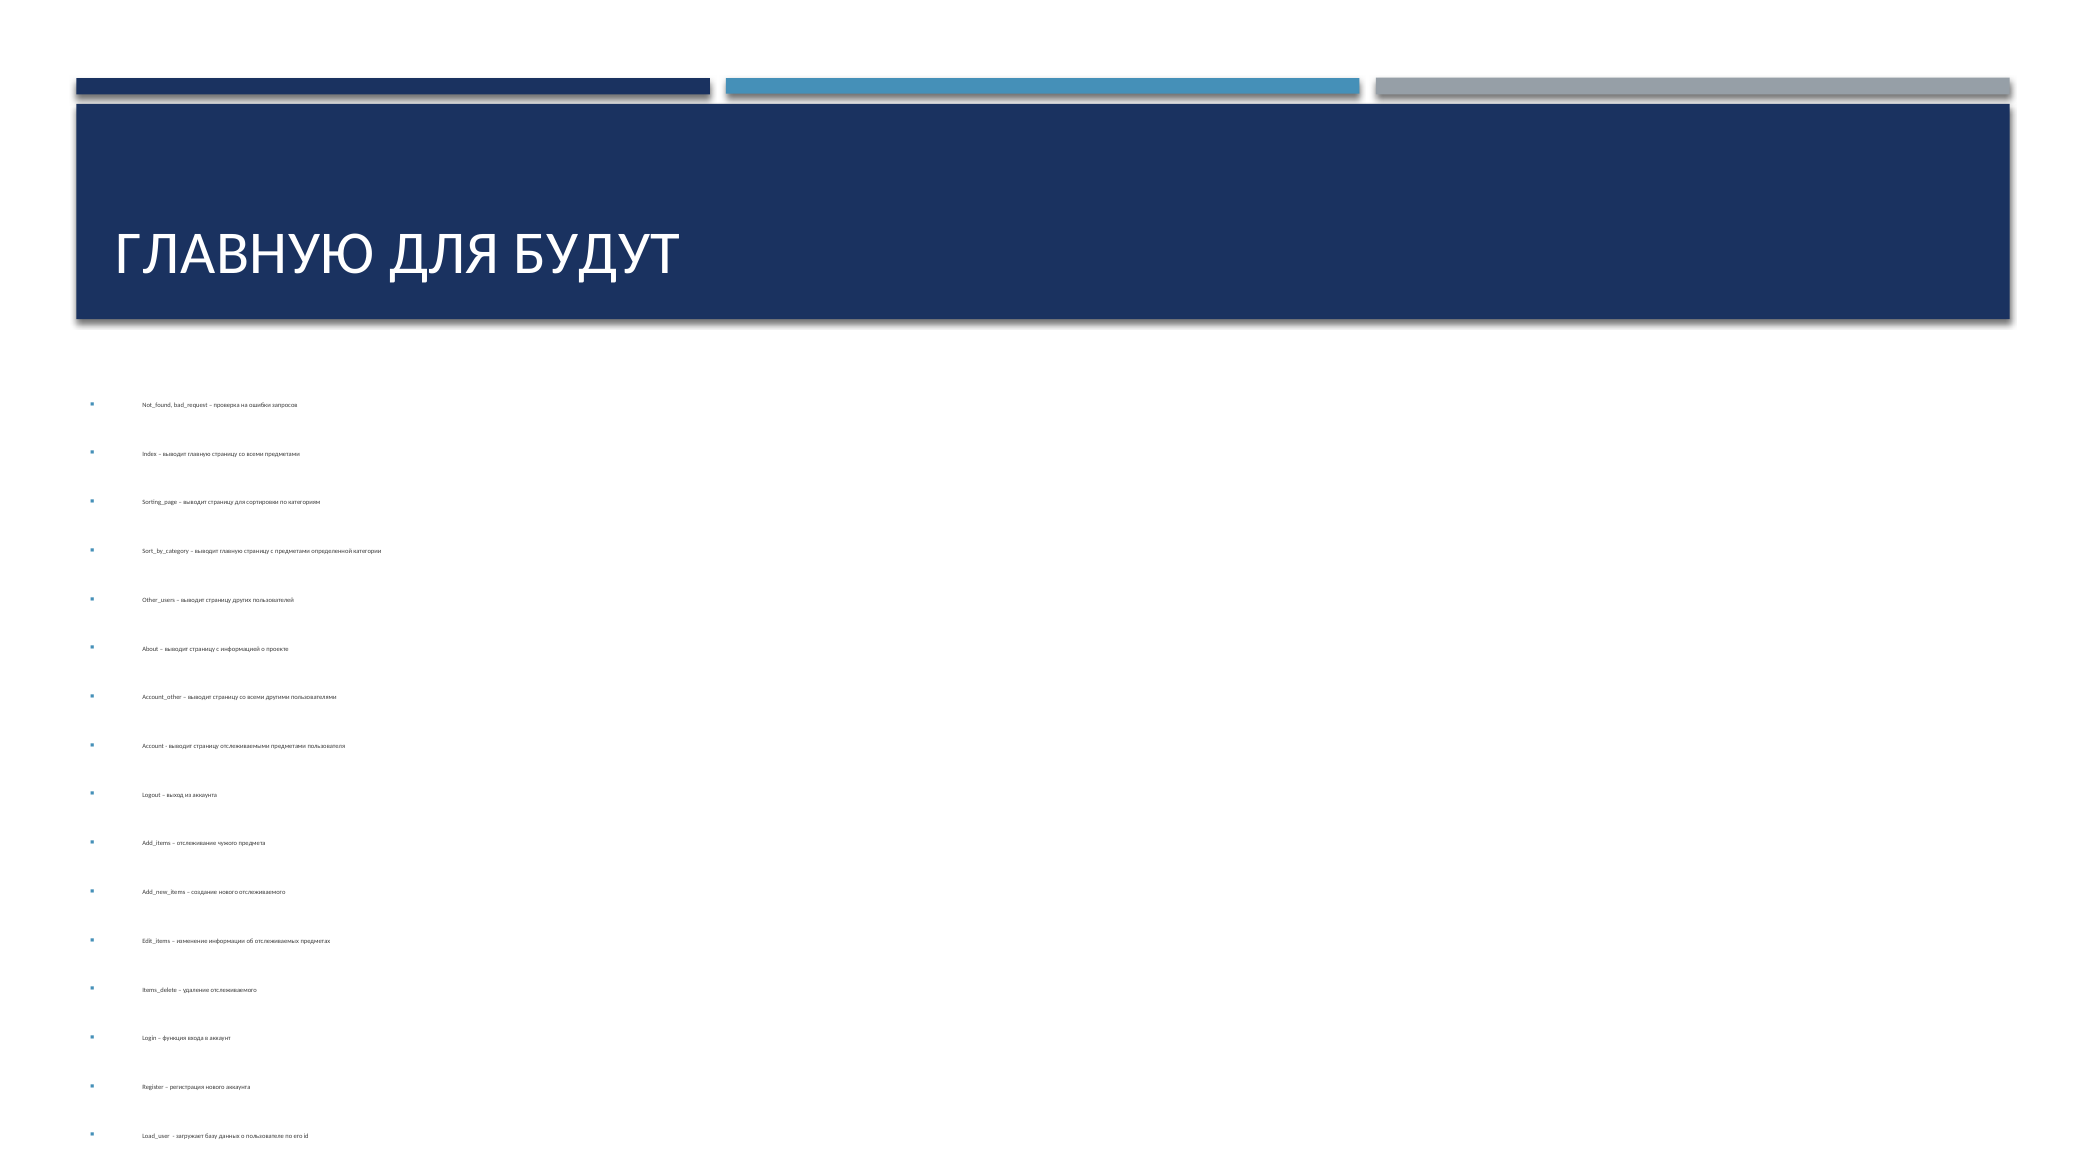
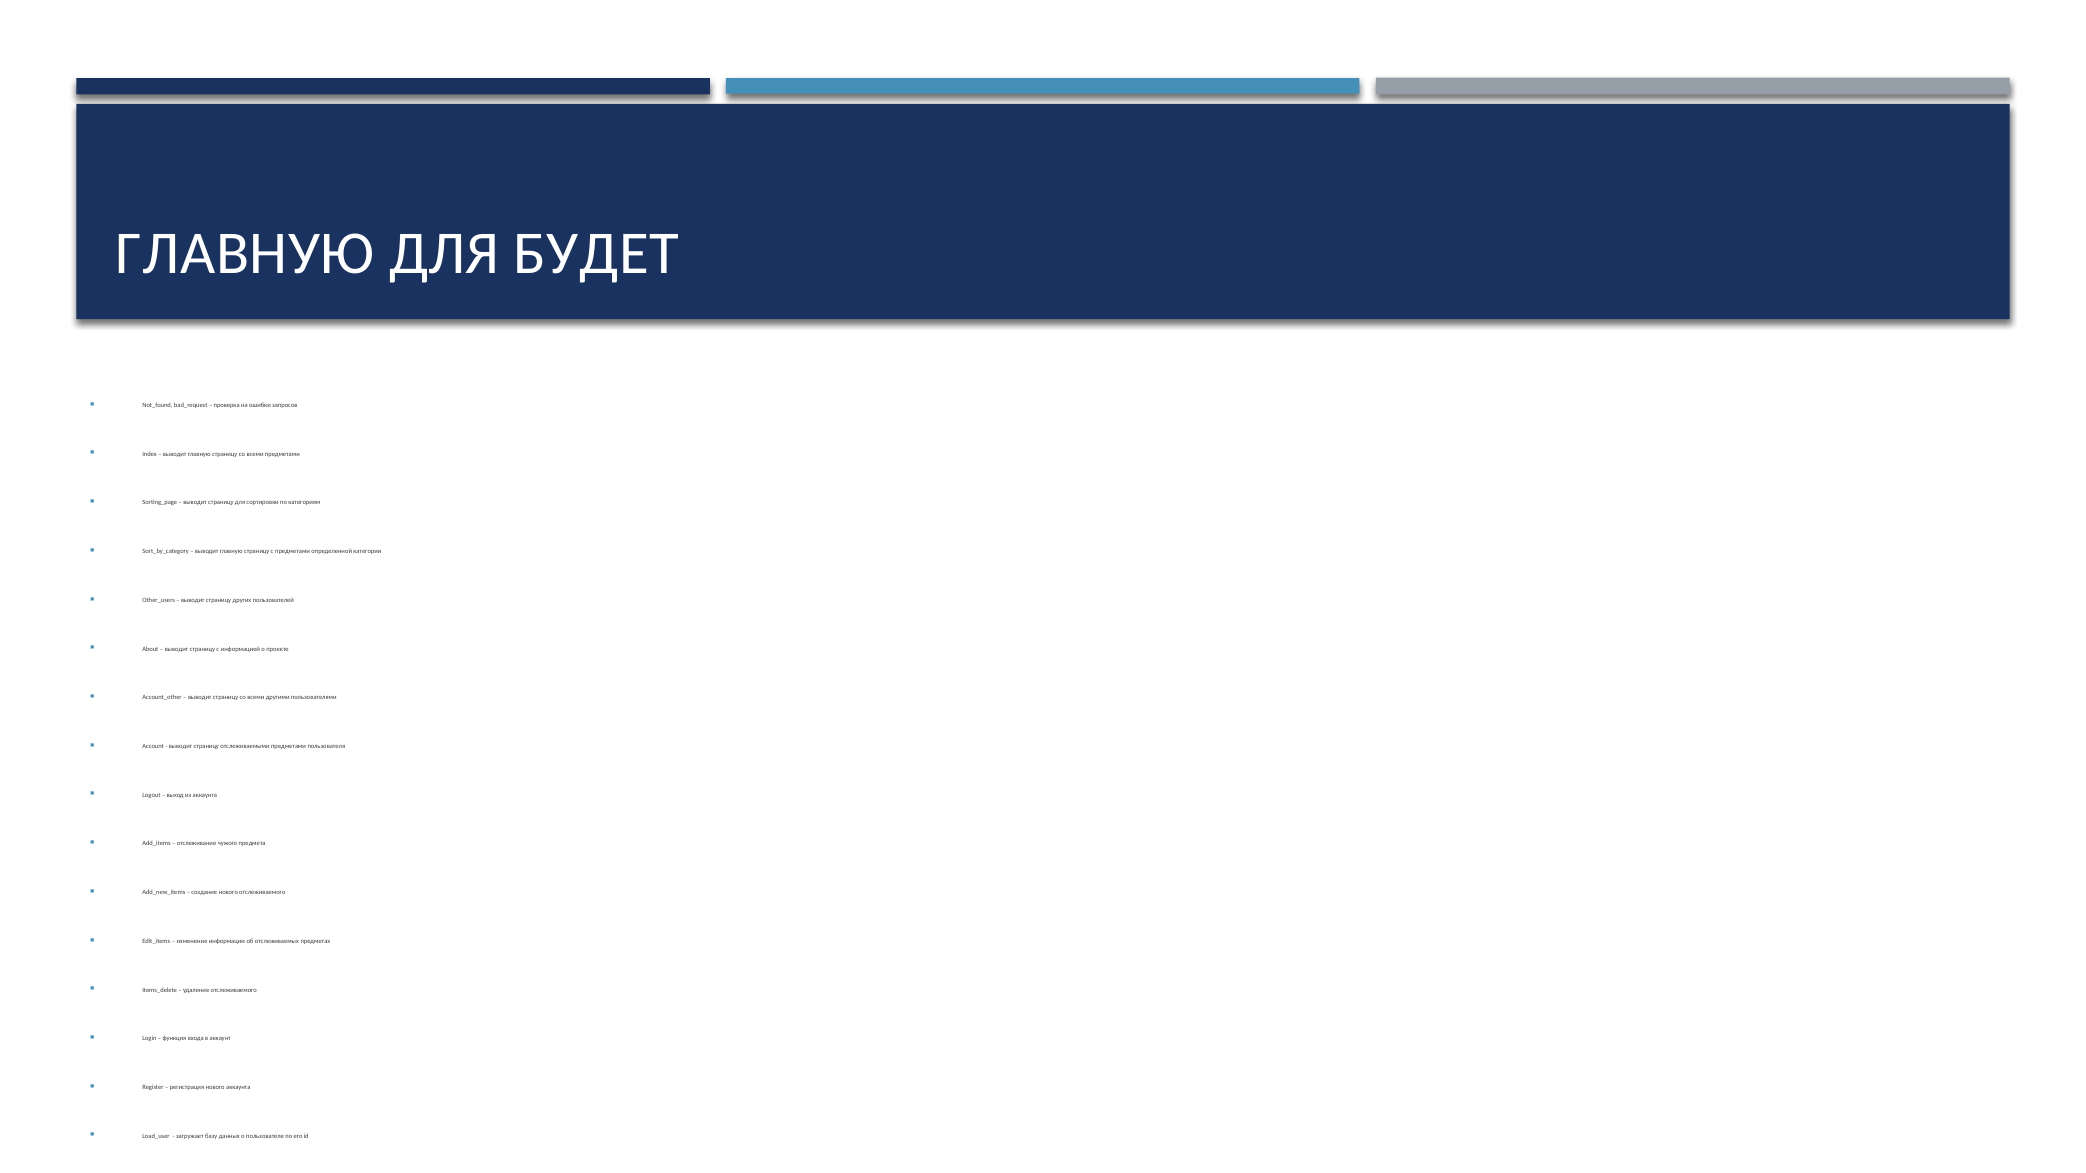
БУДУТ: БУДУТ -> БУДЕТ
